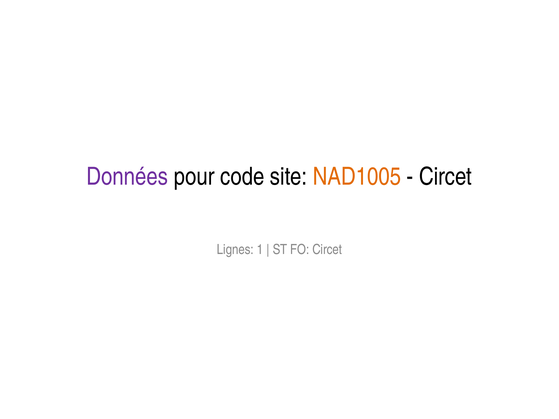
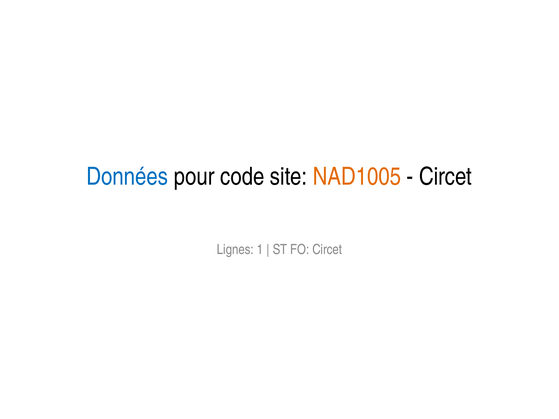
Données colour: purple -> blue
